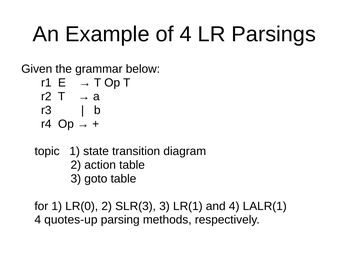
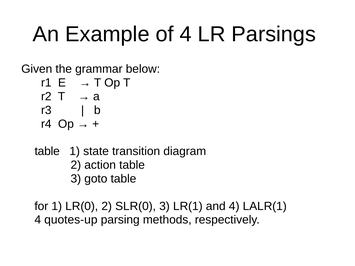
topic at (47, 151): topic -> table
SLR(3: SLR(3 -> SLR(0
